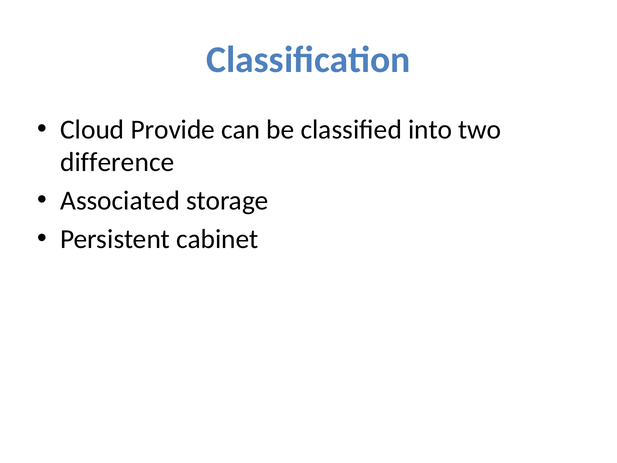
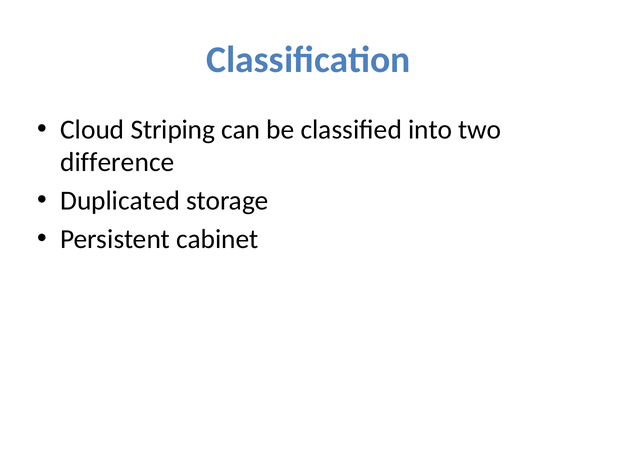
Provide: Provide -> Striping
Associated: Associated -> Duplicated
